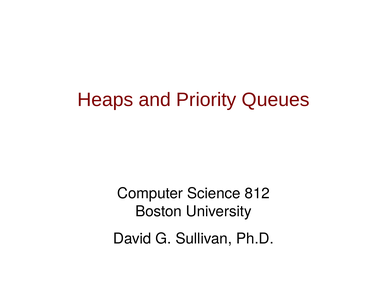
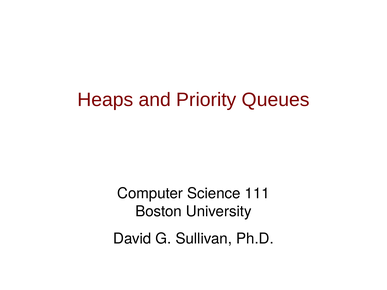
812: 812 -> 111
